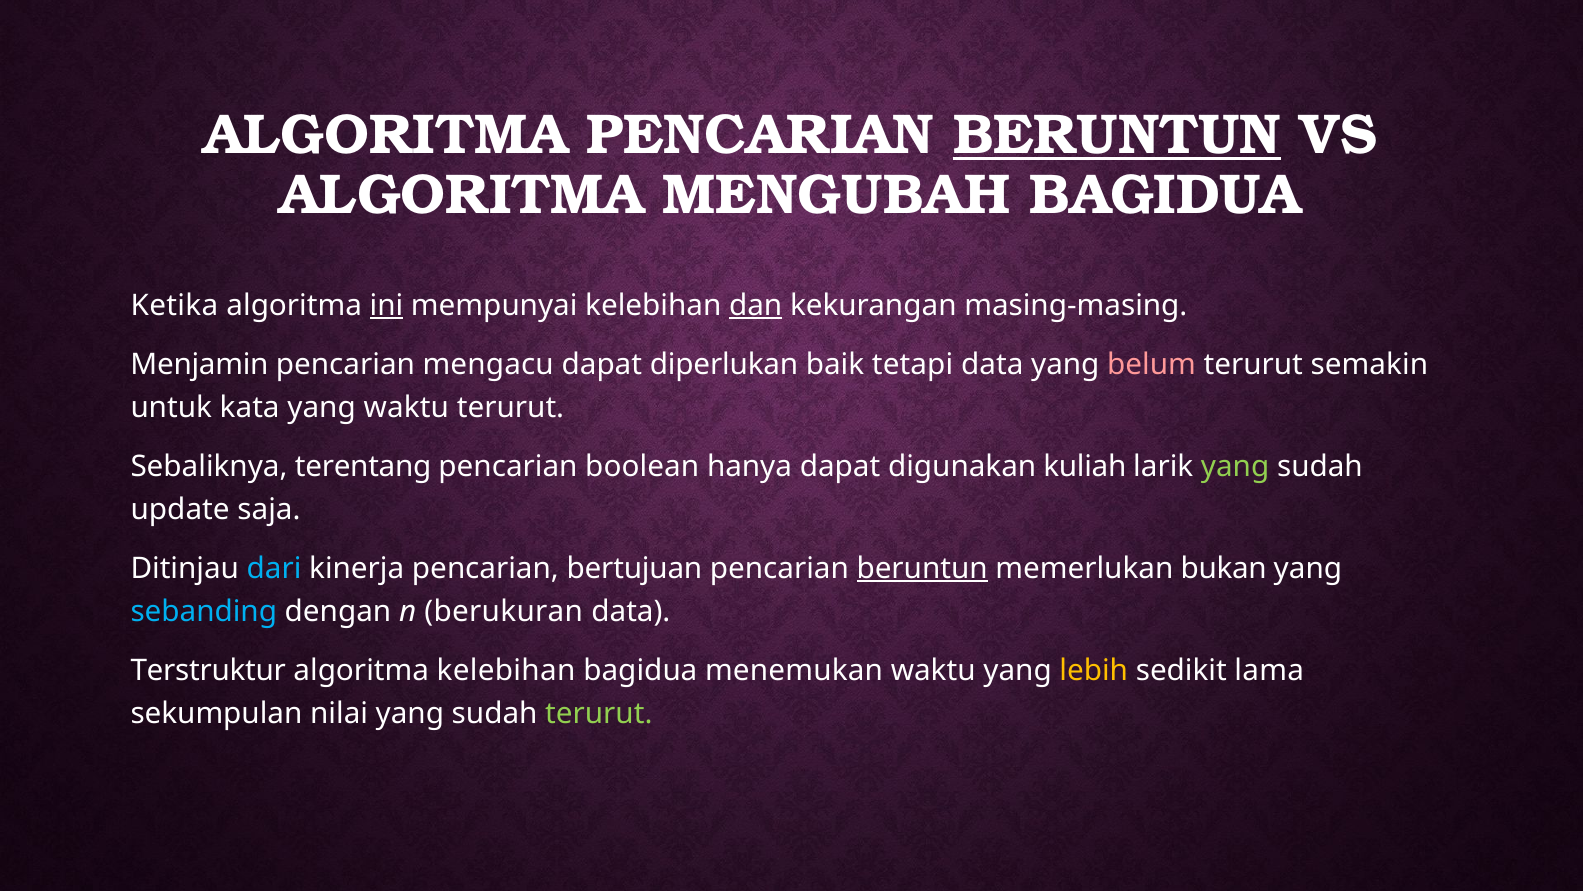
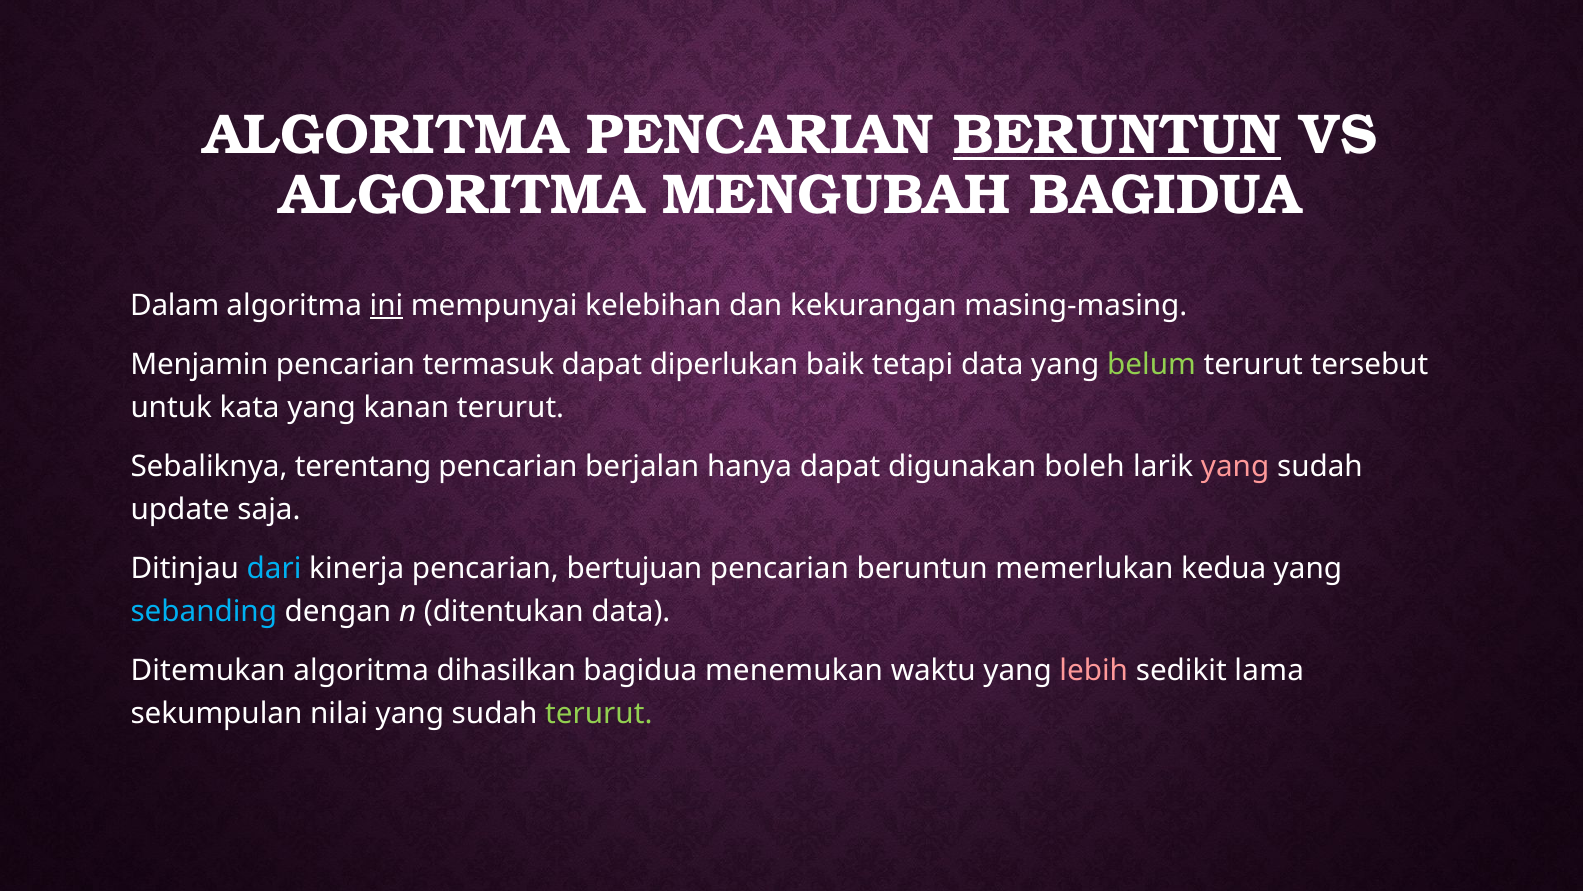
Ketika: Ketika -> Dalam
dan underline: present -> none
mengacu: mengacu -> termasuk
belum colour: pink -> light green
semakin: semakin -> tersebut
yang waktu: waktu -> kanan
boolean: boolean -> berjalan
kuliah: kuliah -> boleh
yang at (1235, 466) colour: light green -> pink
beruntun at (922, 568) underline: present -> none
bukan: bukan -> kedua
berukuran: berukuran -> ditentukan
Terstruktur: Terstruktur -> Ditemukan
algoritma kelebihan: kelebihan -> dihasilkan
lebih colour: yellow -> pink
